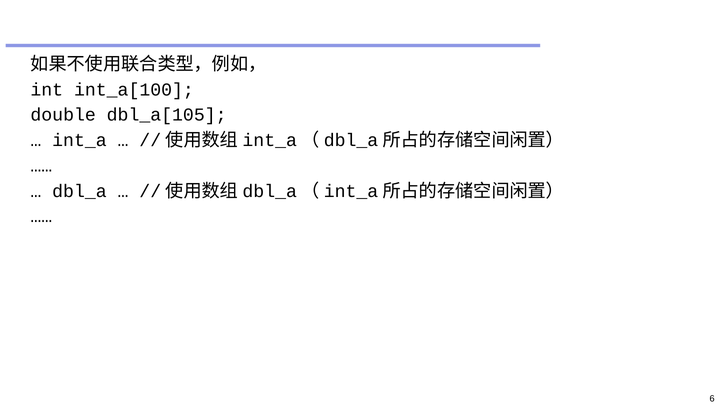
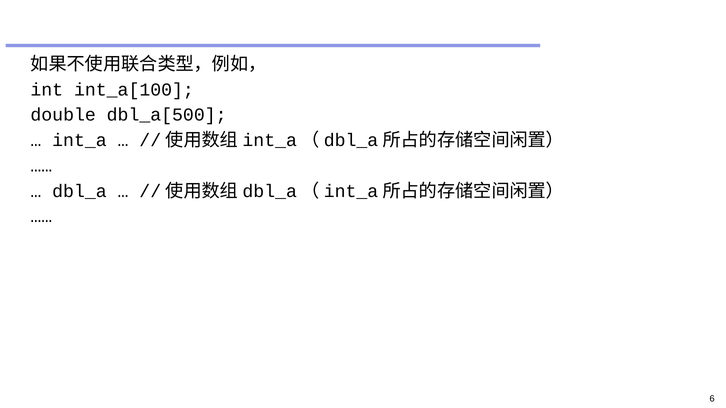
dbl_a[105: dbl_a[105 -> dbl_a[500
